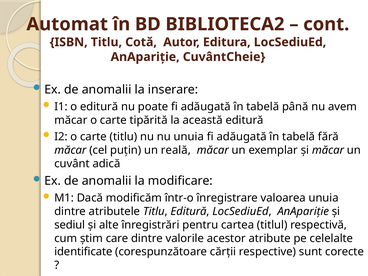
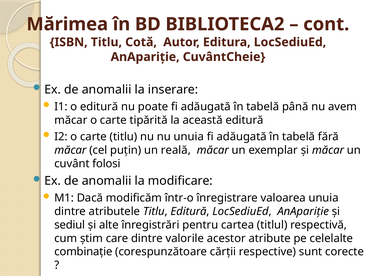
Automat: Automat -> Mărimea
adică: adică -> folosi
identificate: identificate -> combinaţie
